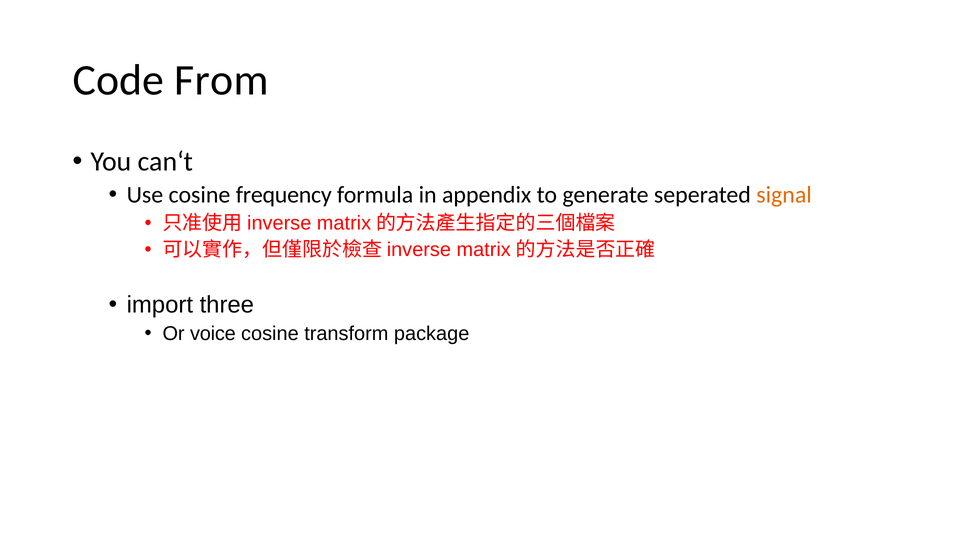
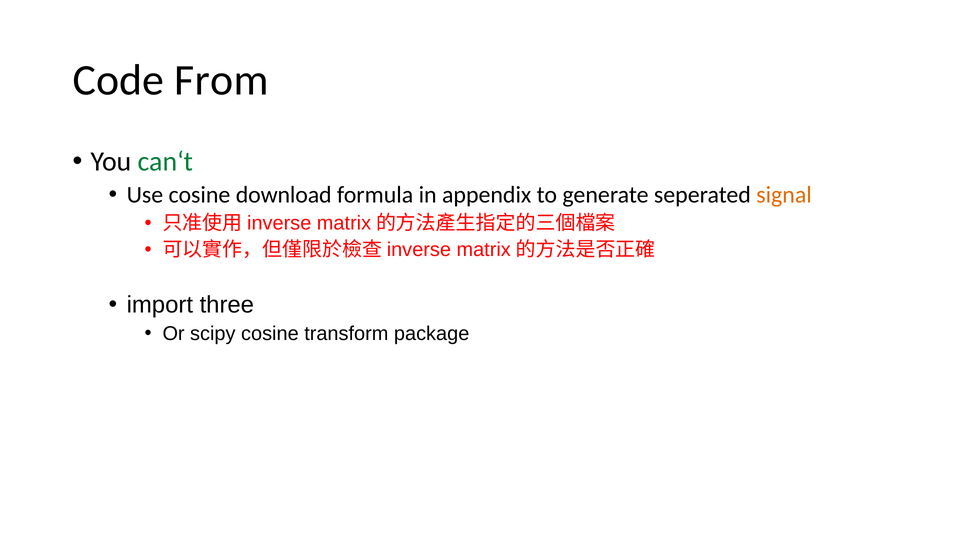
can‘t colour: black -> green
frequency: frequency -> download
voice: voice -> scipy
